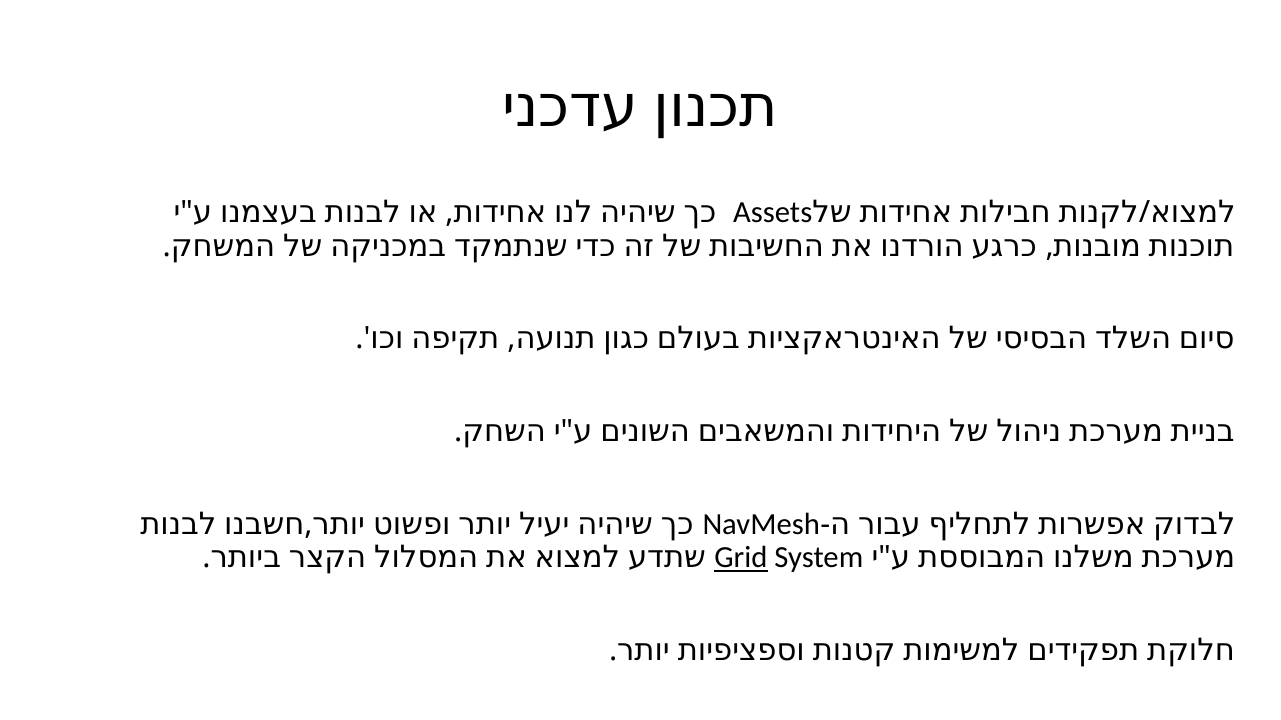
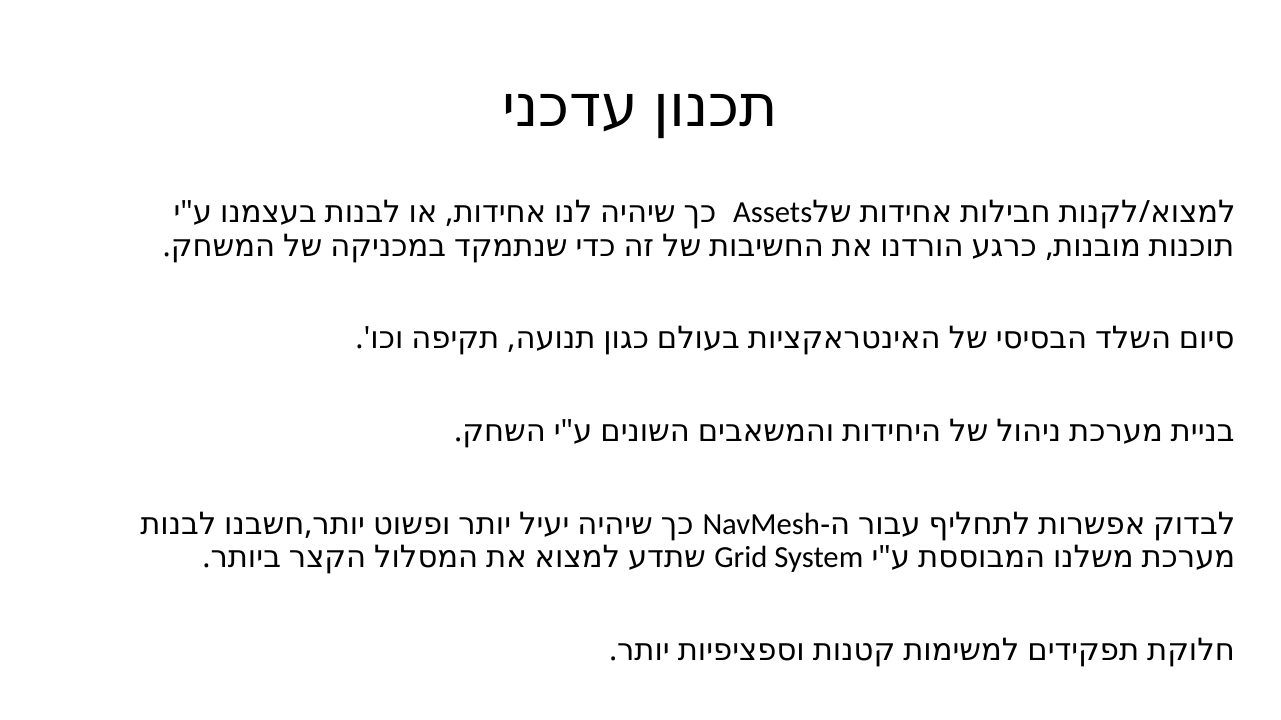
Grid underline: present -> none
